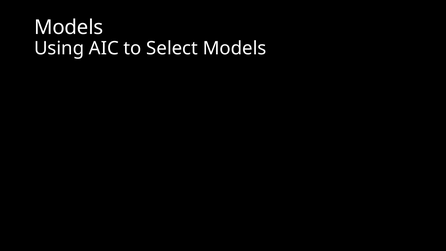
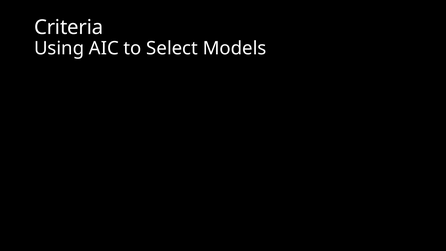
Models at (69, 27): Models -> Criteria
